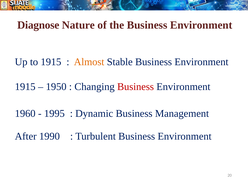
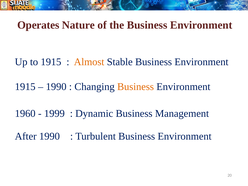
Diagnose: Diagnose -> Operates
1950 at (56, 87): 1950 -> 1990
Business at (136, 87) colour: red -> orange
1995: 1995 -> 1999
